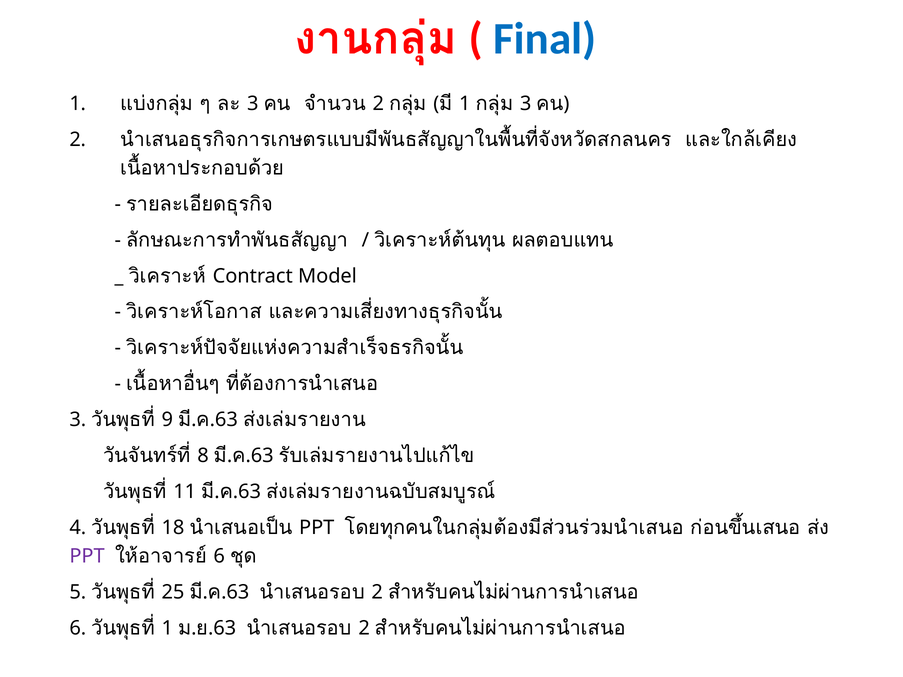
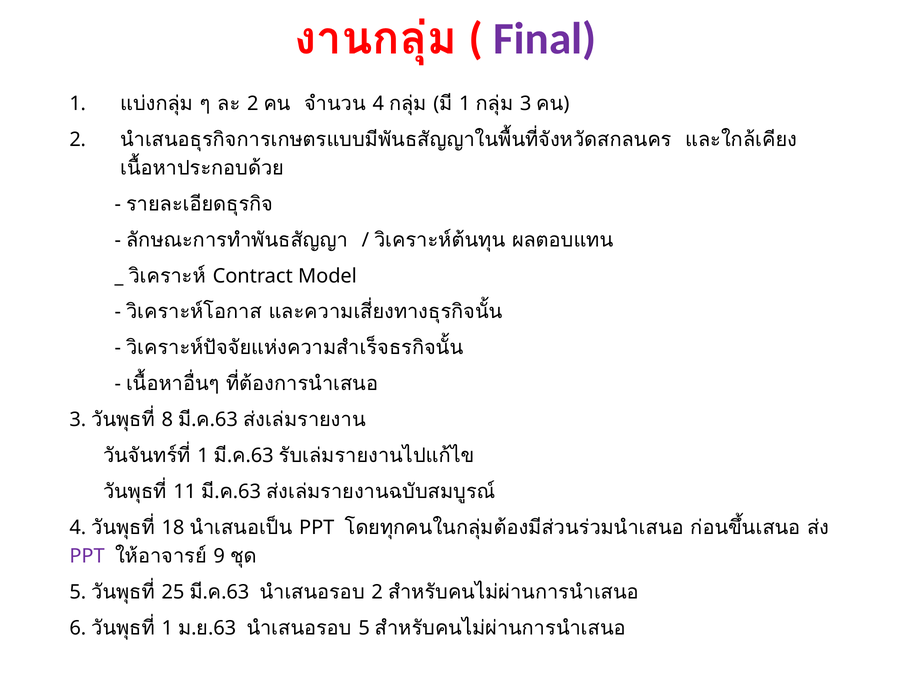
Final colour: blue -> purple
3 at (253, 104): 3 -> 2
2 at (378, 104): 2 -> 4
9: 9 -> 8
8 at (203, 456): 8 -> 1
6 at (219, 556): 6 -> 9
2 at (364, 628): 2 -> 5
